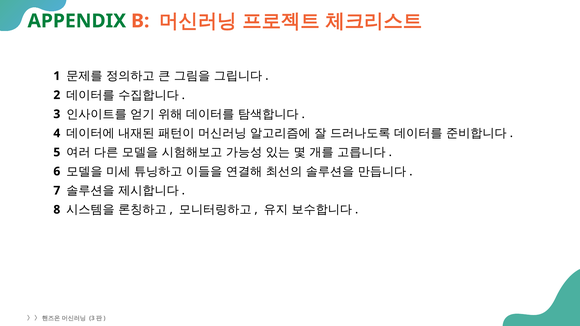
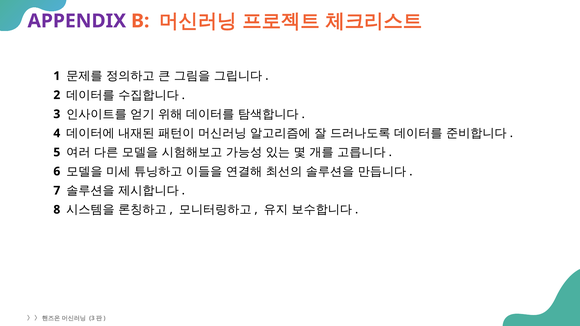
APPENDIX colour: green -> purple
